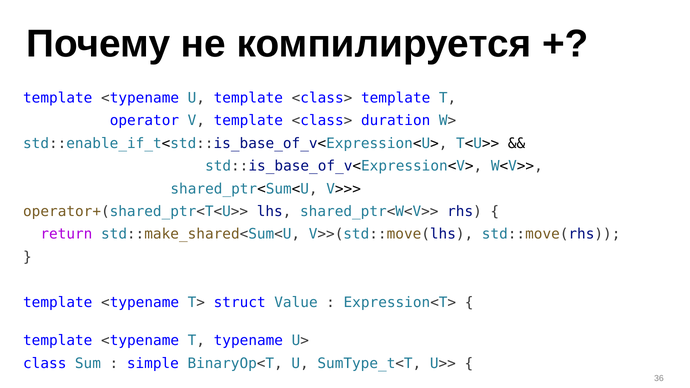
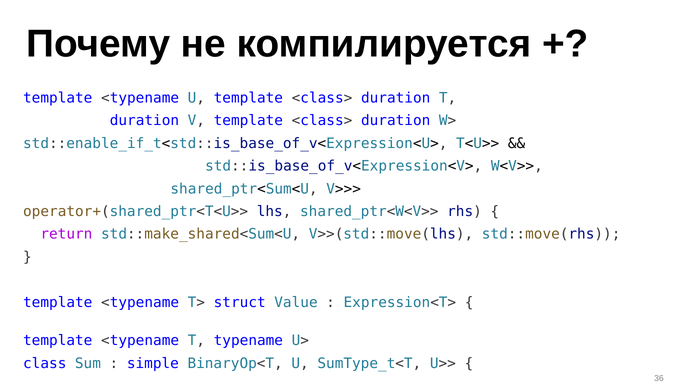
U template <class> template: template -> duration
operator at (144, 121): operator -> duration
